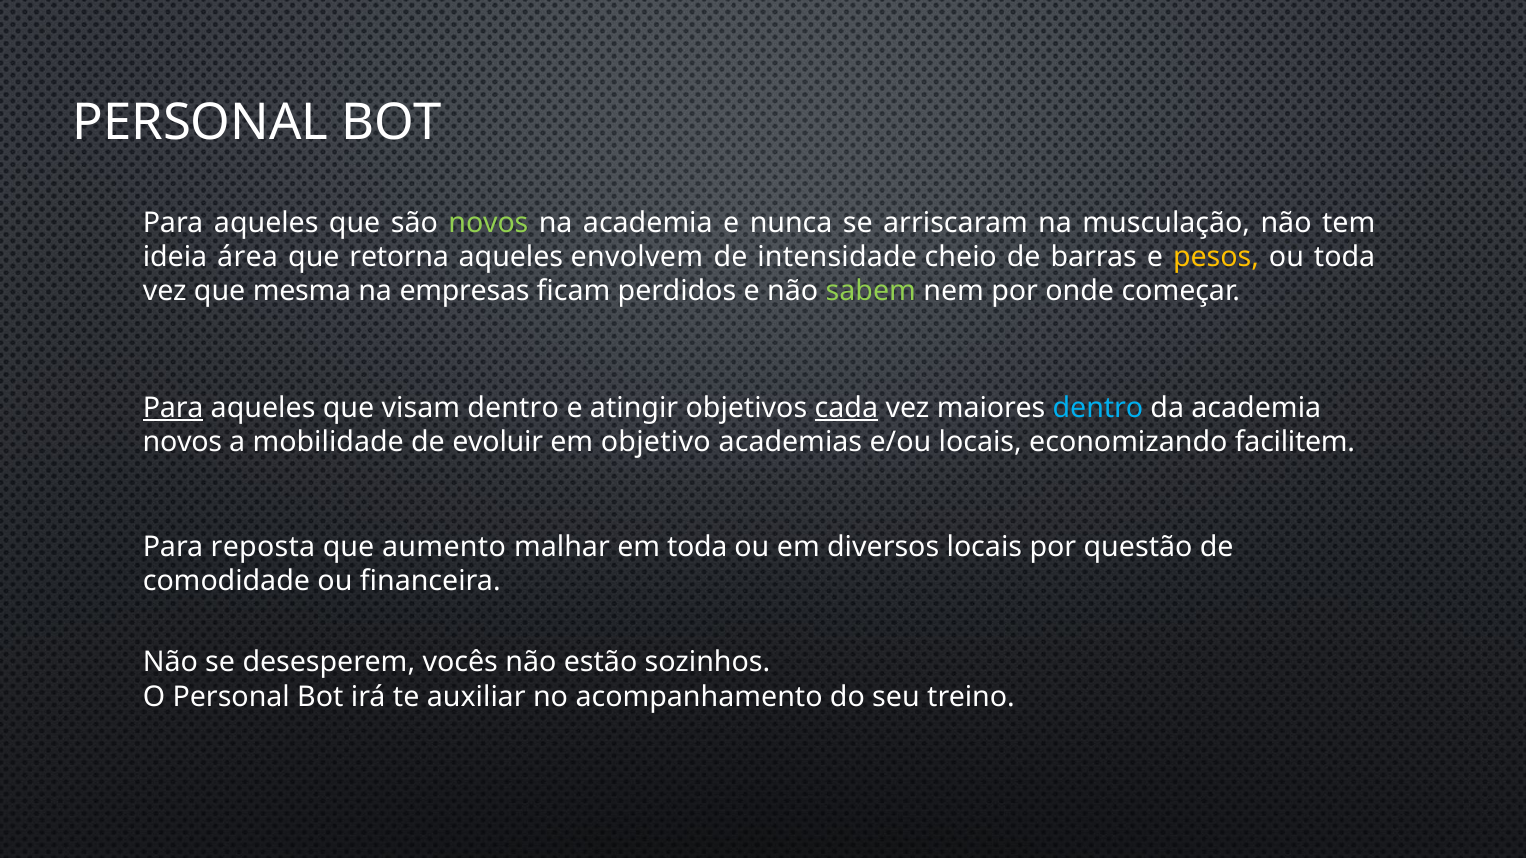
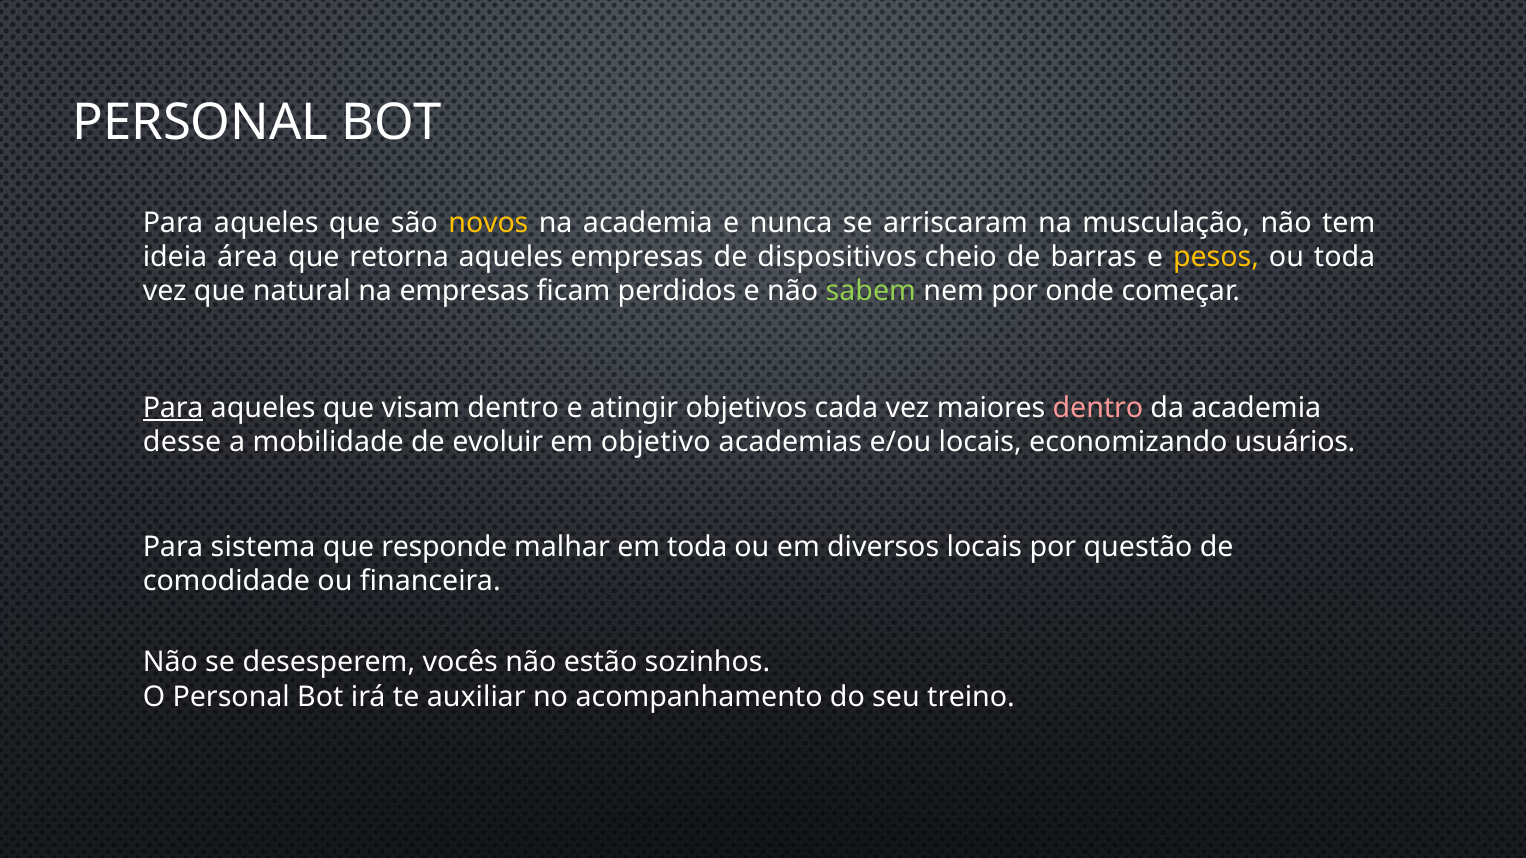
novos at (488, 223) colour: light green -> yellow
aqueles envolvem: envolvem -> empresas
intensidade: intensidade -> dispositivos
mesma: mesma -> natural
cada underline: present -> none
dentro at (1098, 408) colour: light blue -> pink
novos at (182, 442): novos -> desse
facilitem: facilitem -> usuários
reposta: reposta -> sistema
aumento: aumento -> responde
